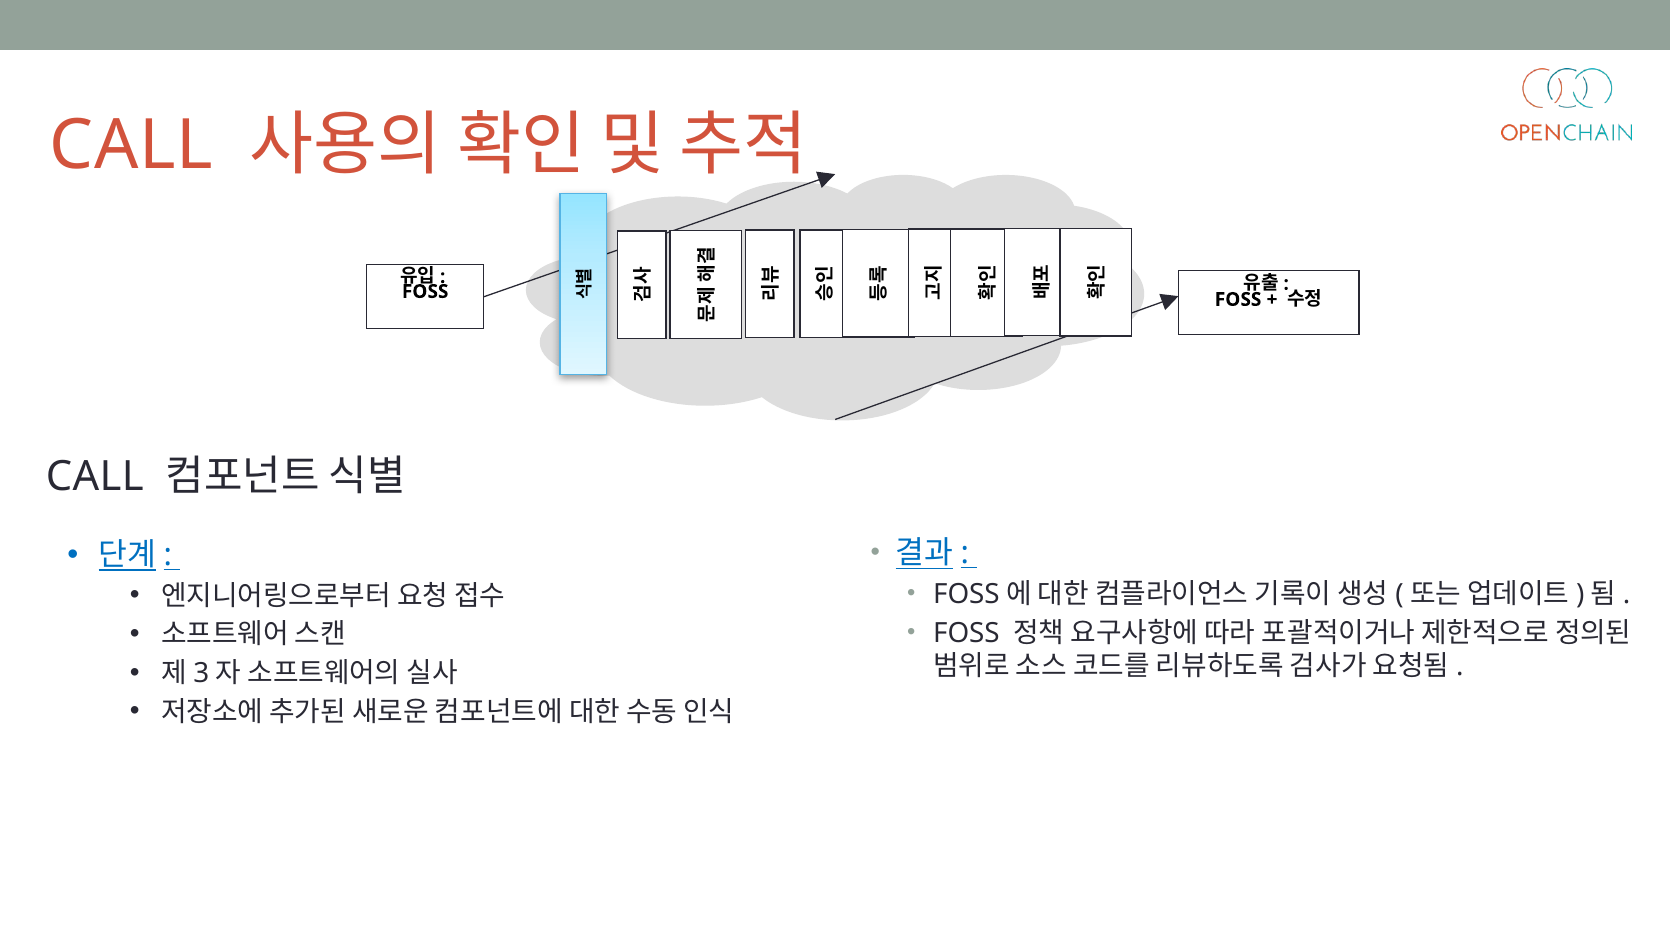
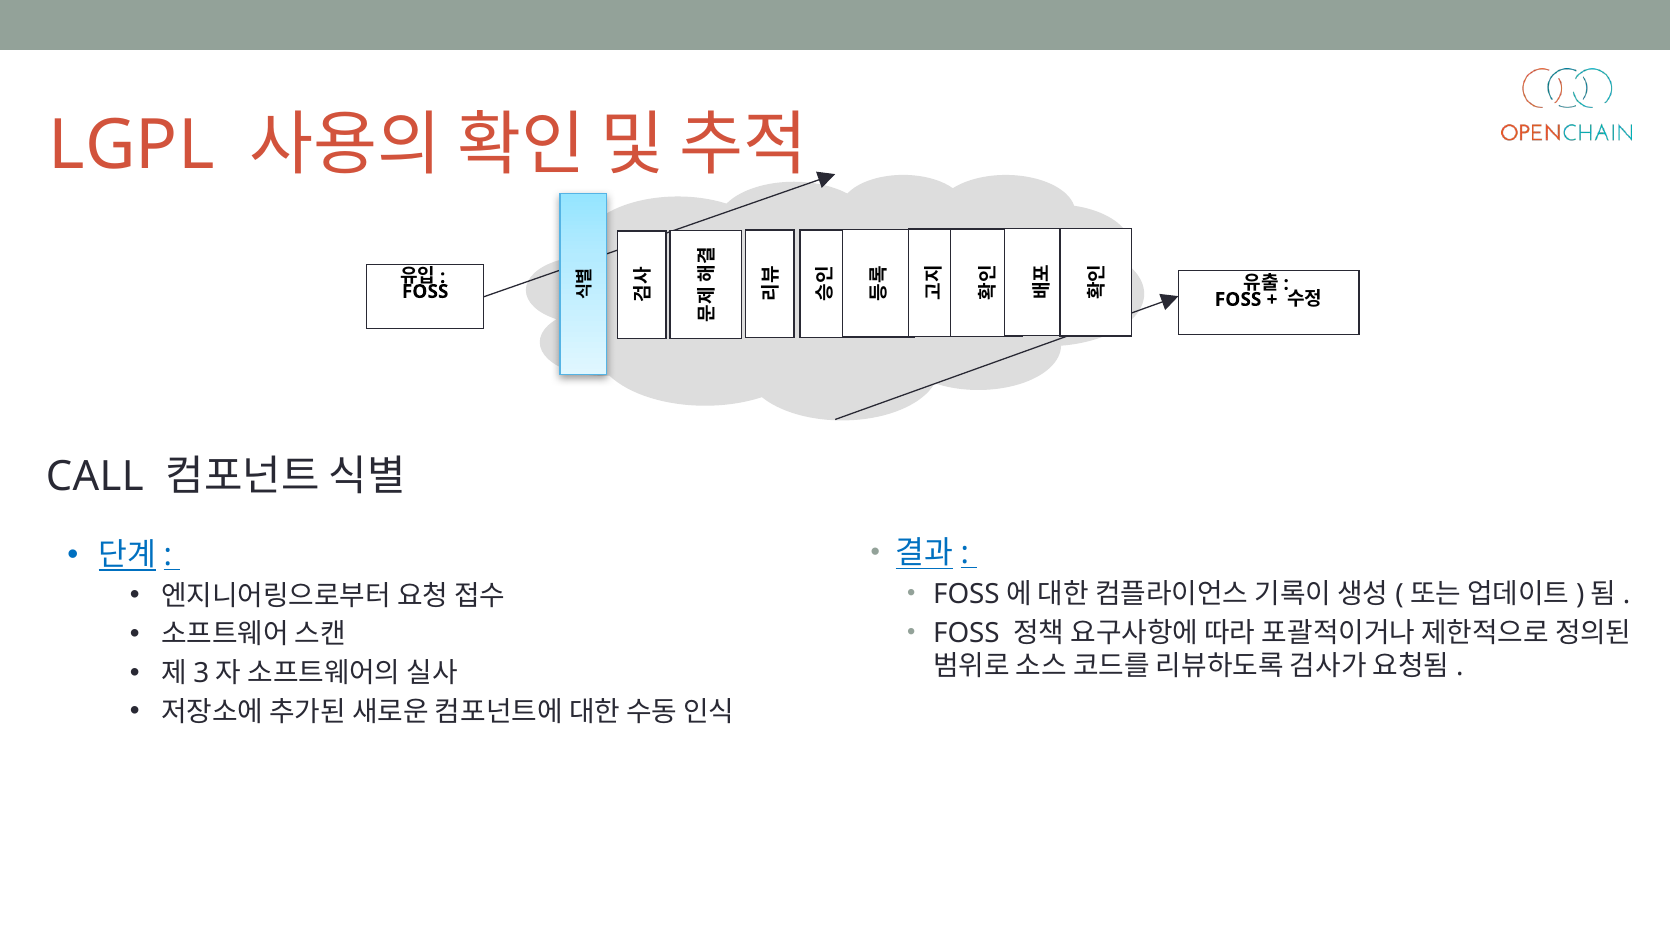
CALL at (131, 145): CALL -> LGPL
